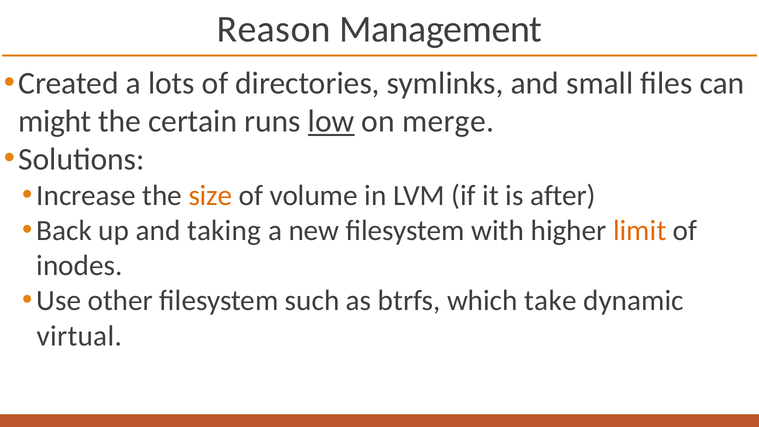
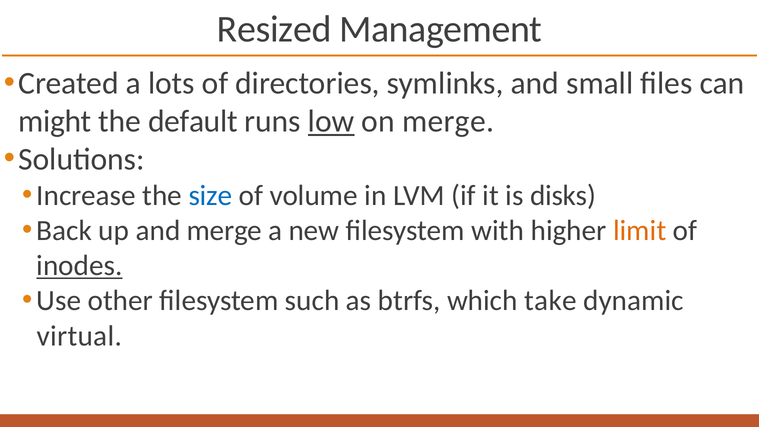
Reason: Reason -> Resized
certain: certain -> default
size colour: orange -> blue
after: after -> disks
and taking: taking -> merge
inodes underline: none -> present
